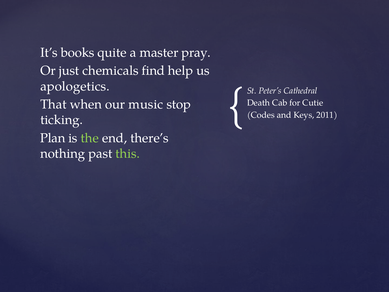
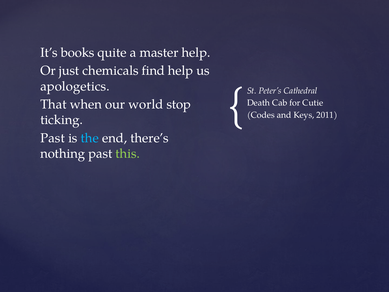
master pray: pray -> help
music: music -> world
Plan at (53, 138): Plan -> Past
the colour: light green -> light blue
